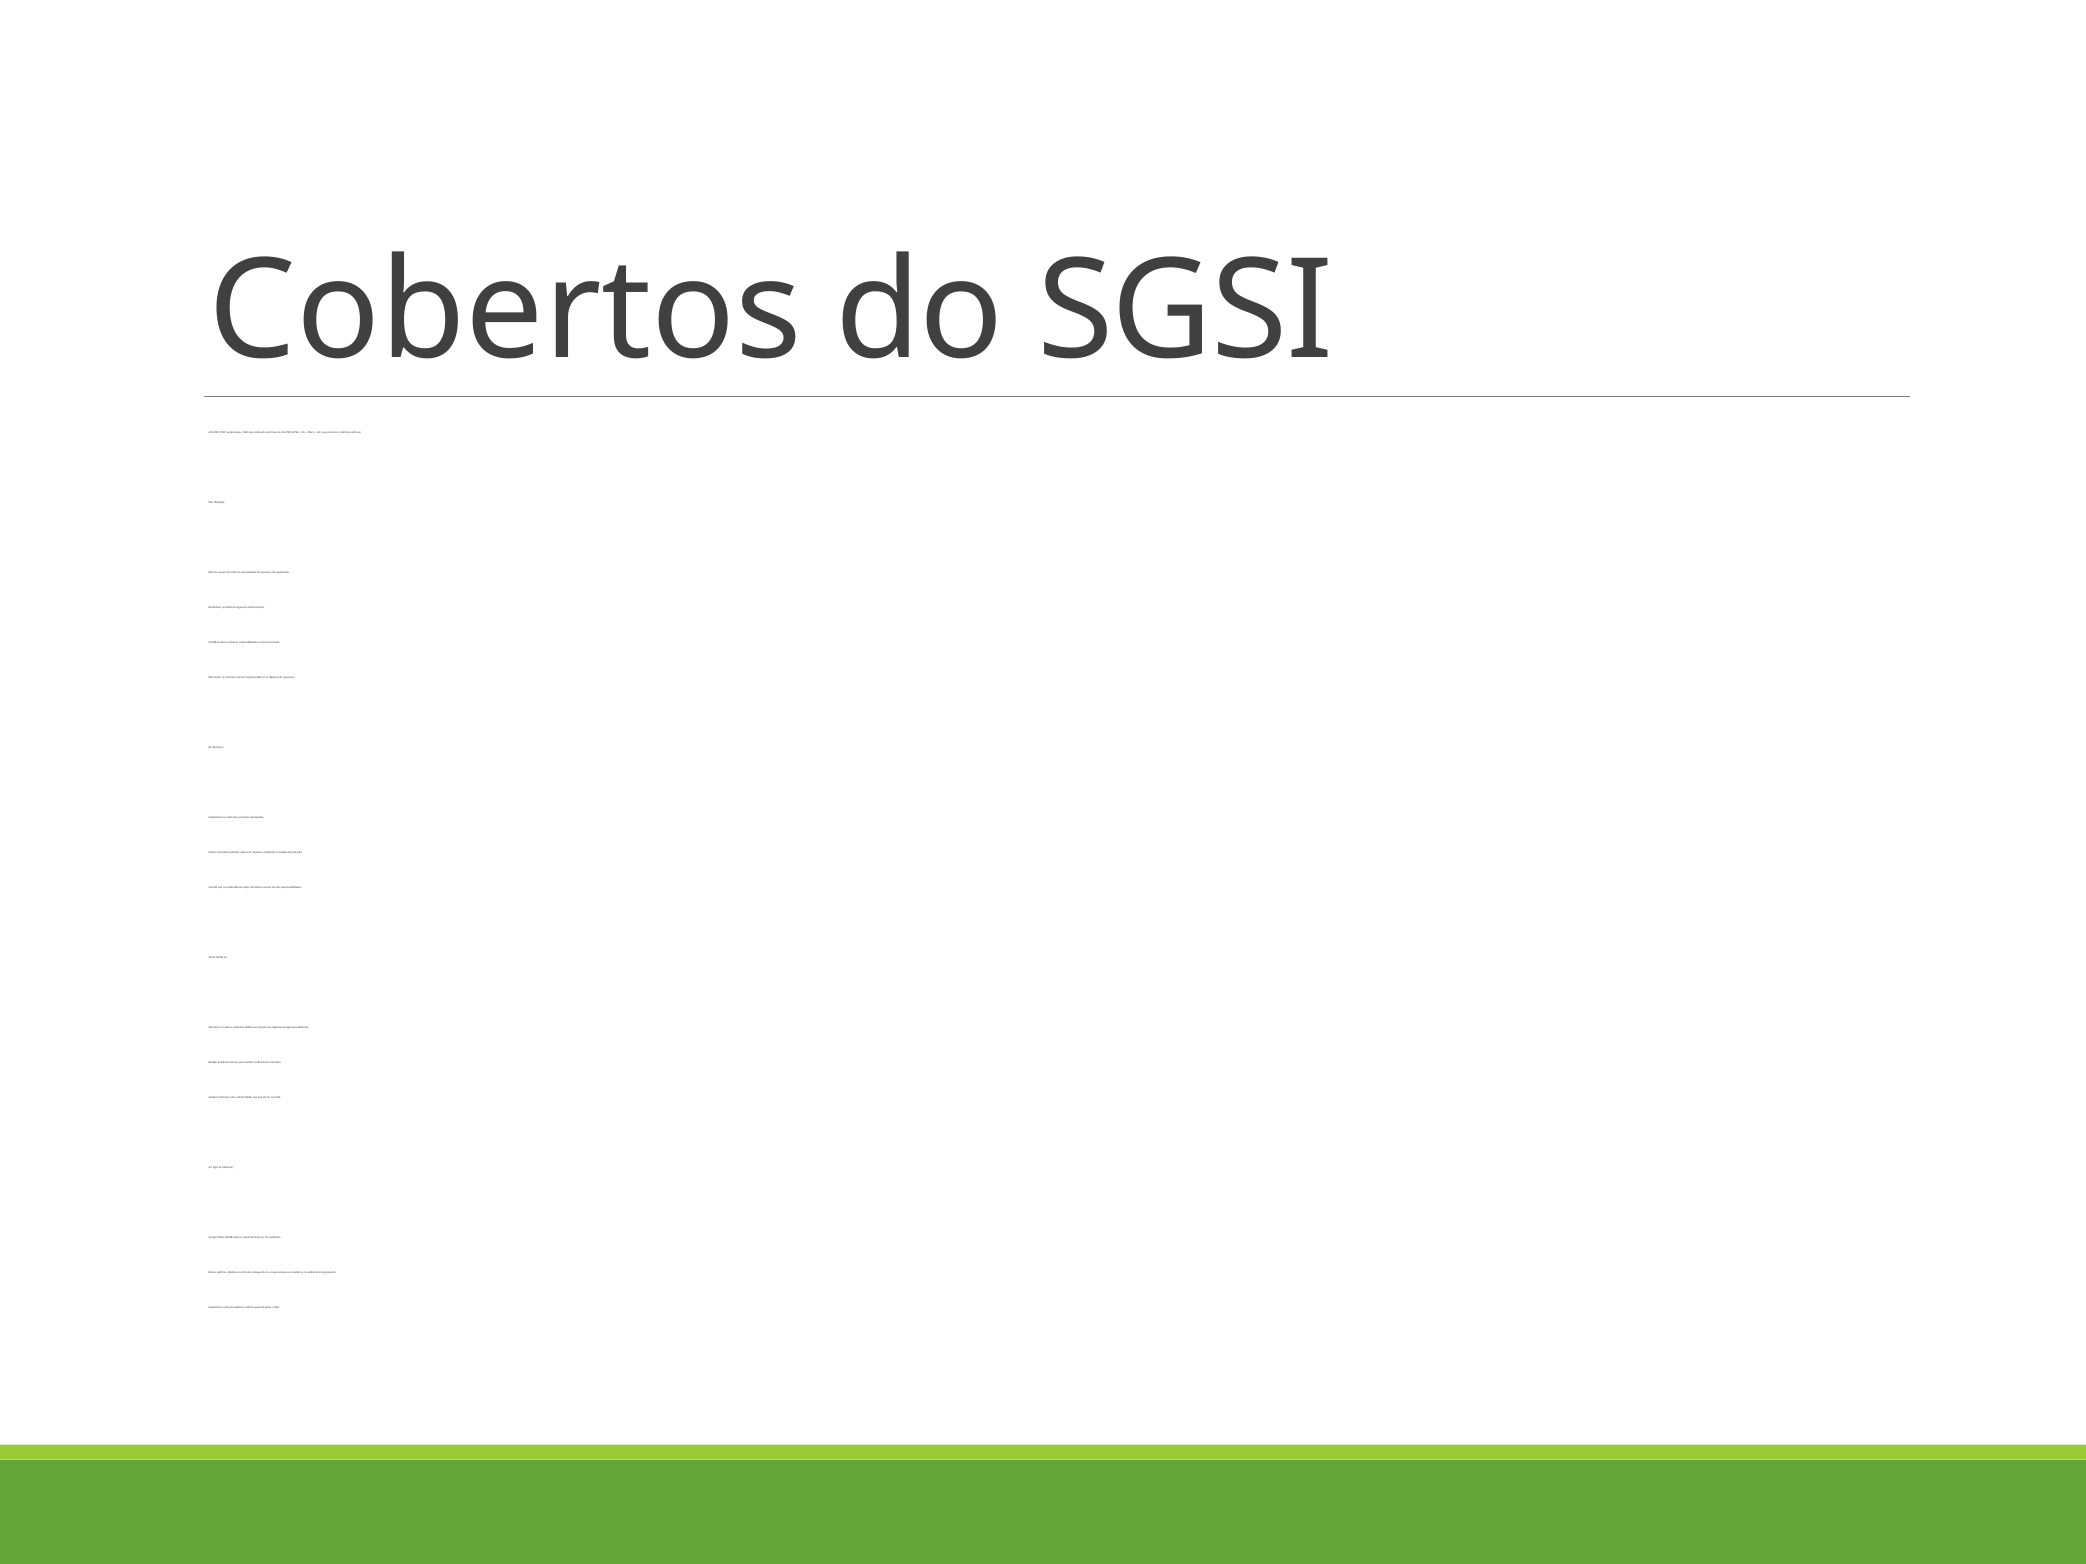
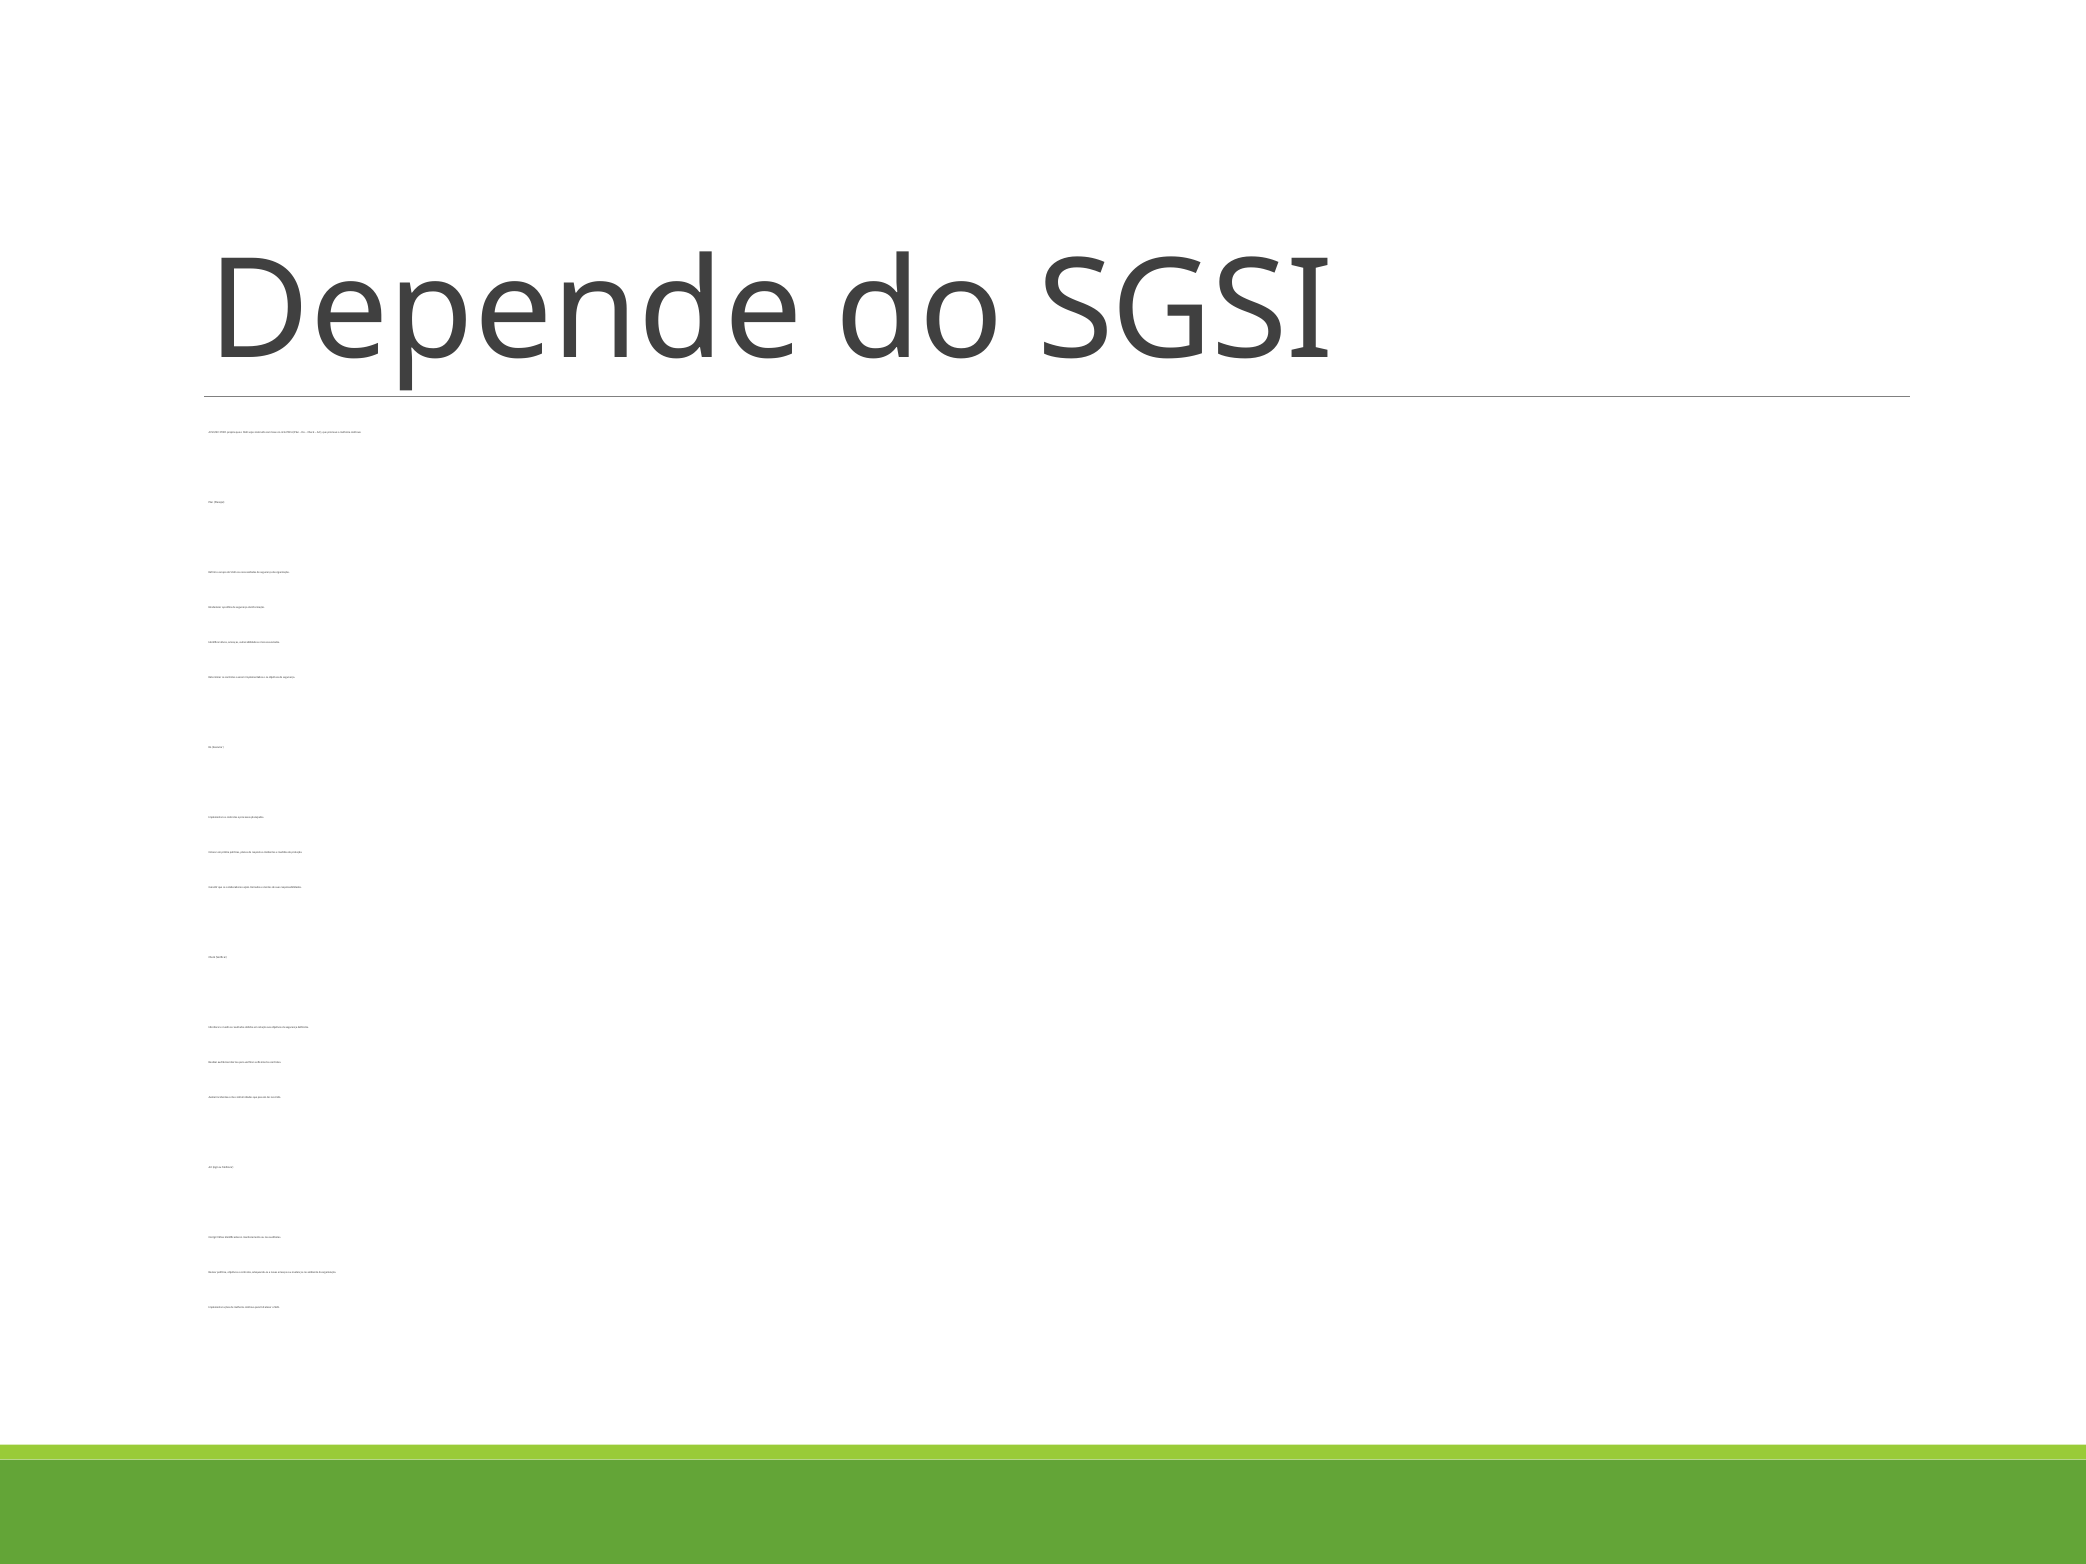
Cobertos: Cobertos -> Depende
